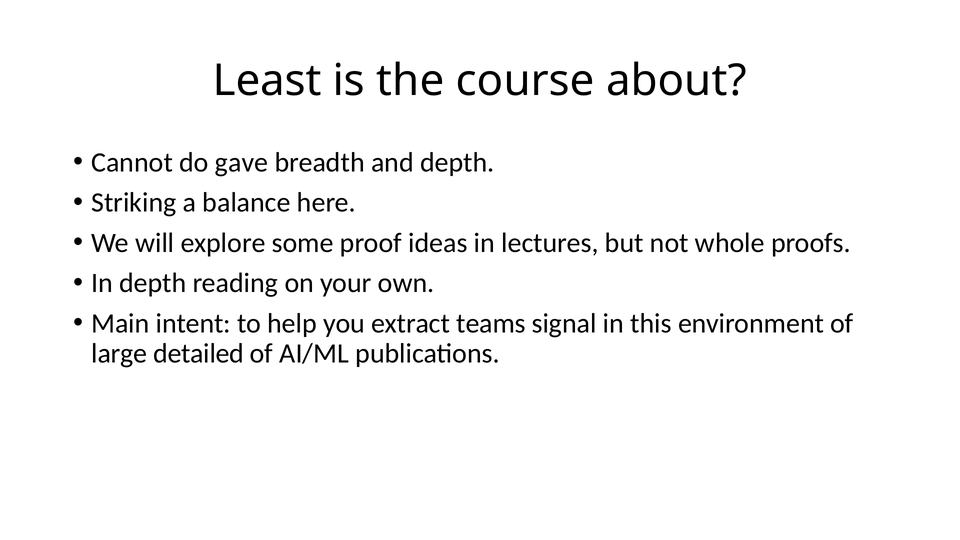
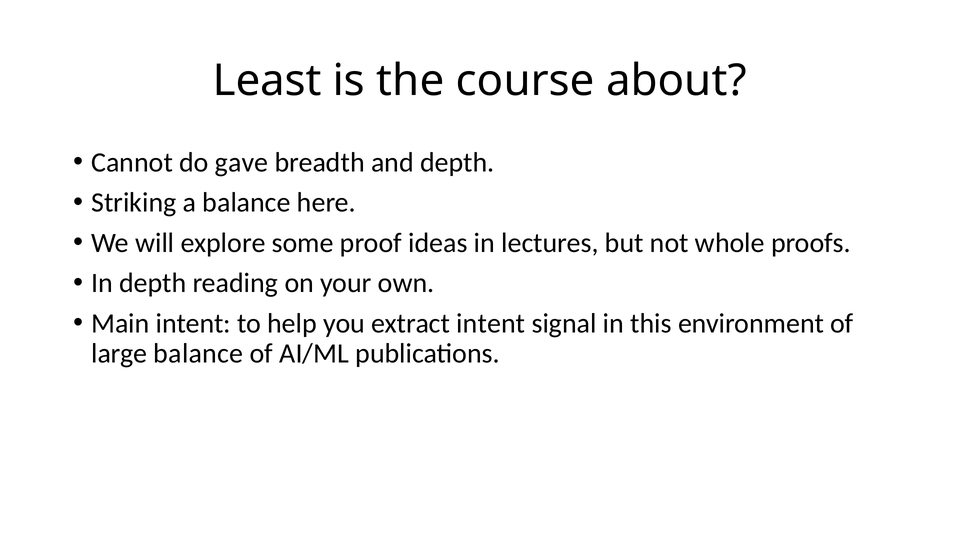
extract teams: teams -> intent
large detailed: detailed -> balance
